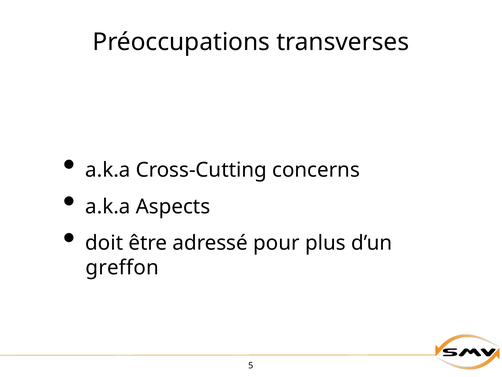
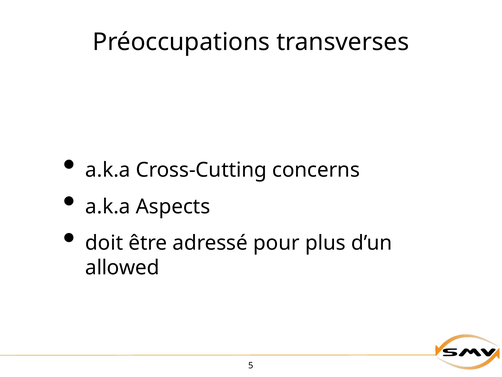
greffon: greffon -> allowed
